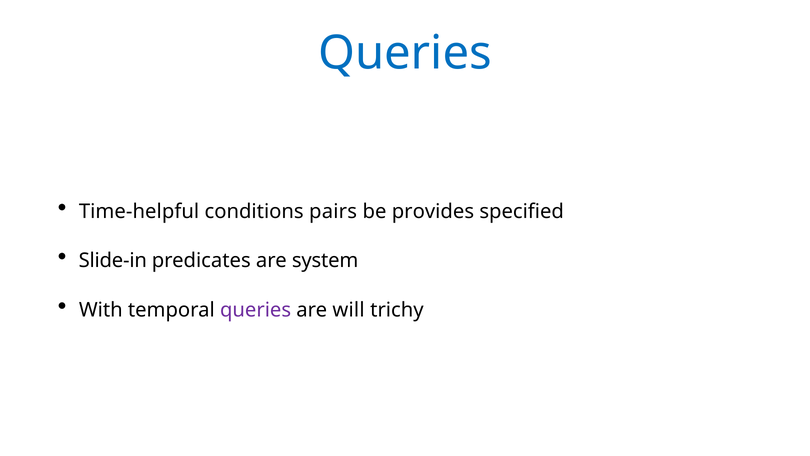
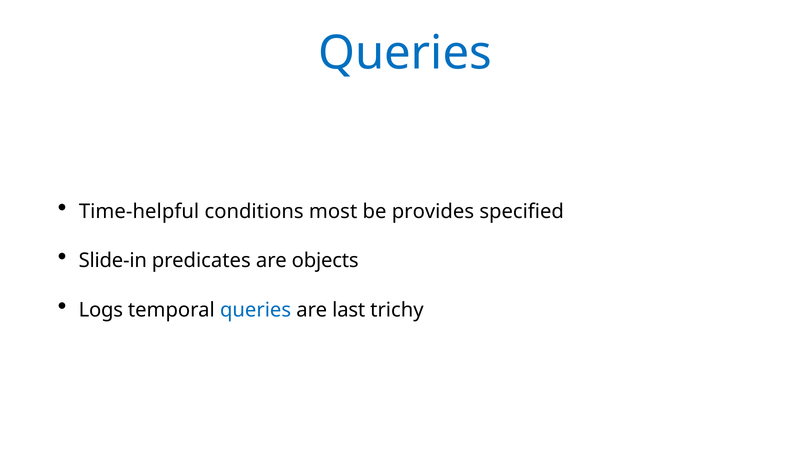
pairs: pairs -> most
system: system -> objects
With: With -> Logs
queries at (256, 310) colour: purple -> blue
will: will -> last
